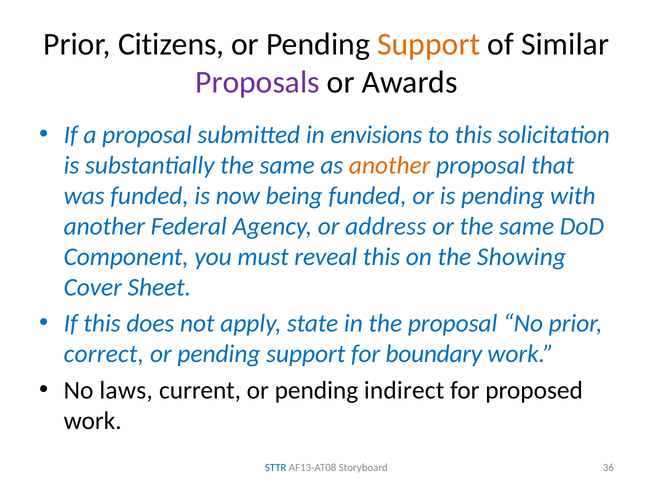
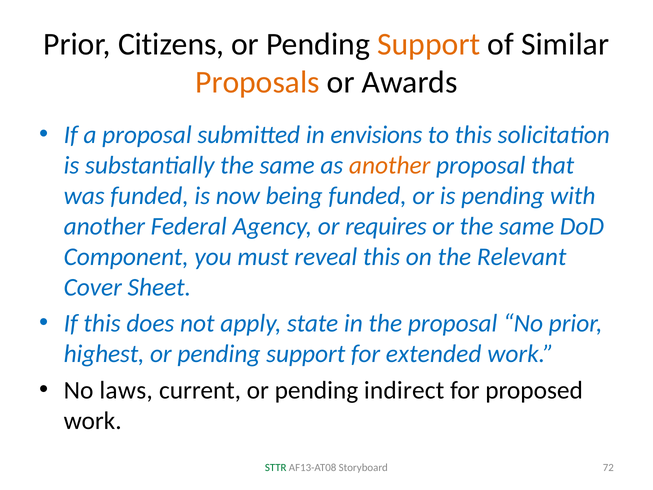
Proposals colour: purple -> orange
address: address -> requires
Showing: Showing -> Relevant
correct: correct -> highest
boundary: boundary -> extended
STTR colour: blue -> green
36: 36 -> 72
